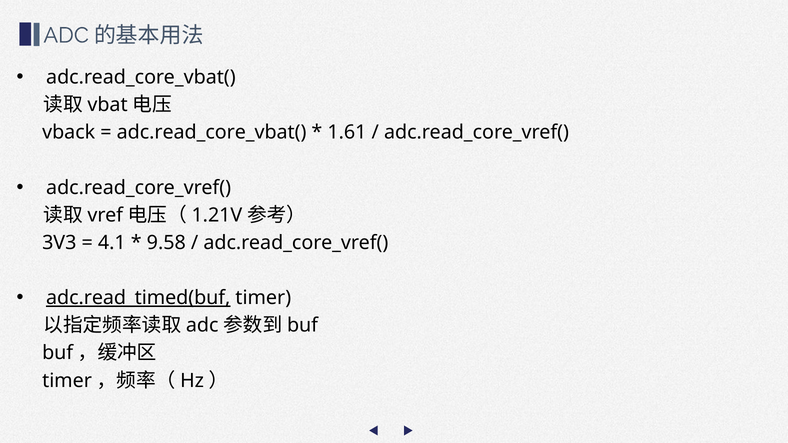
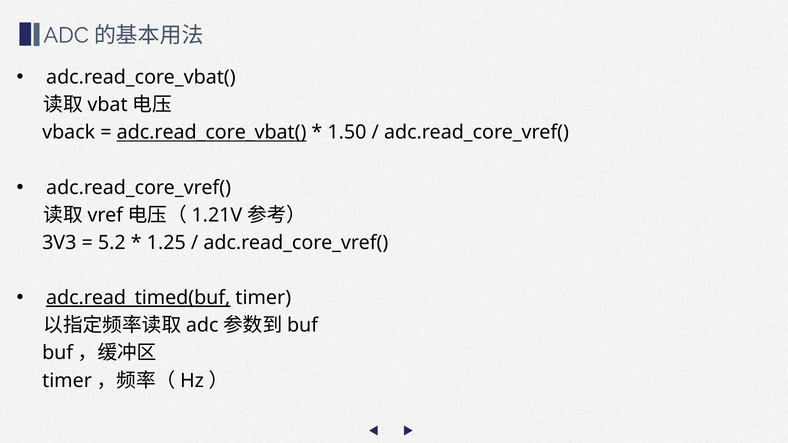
adc.read_core_vbat( at (212, 133) underline: none -> present
1.61: 1.61 -> 1.50
4.1: 4.1 -> 5.2
9.58: 9.58 -> 1.25
